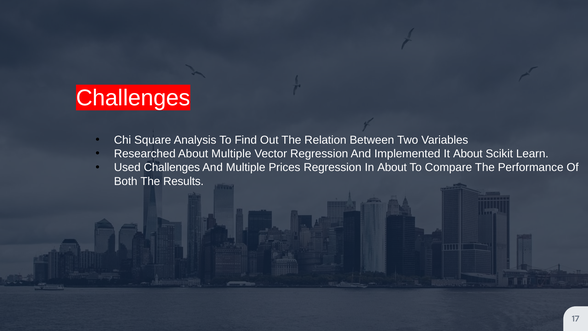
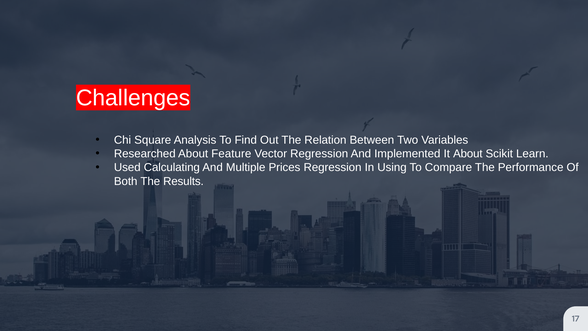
About Multiple: Multiple -> Feature
Used Challenges: Challenges -> Calculating
In About: About -> Using
